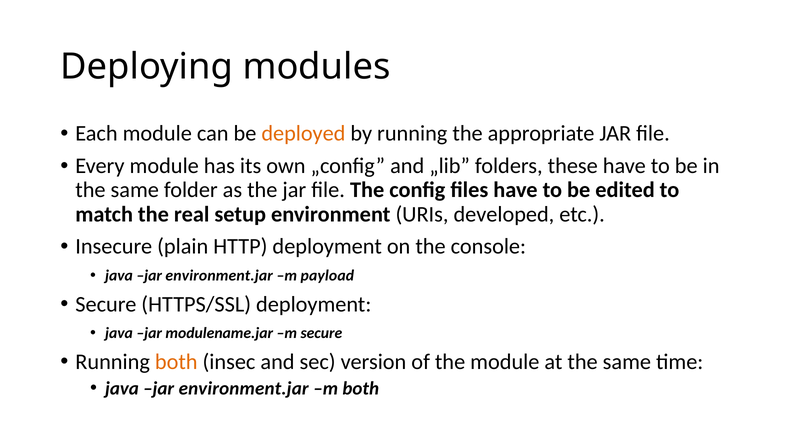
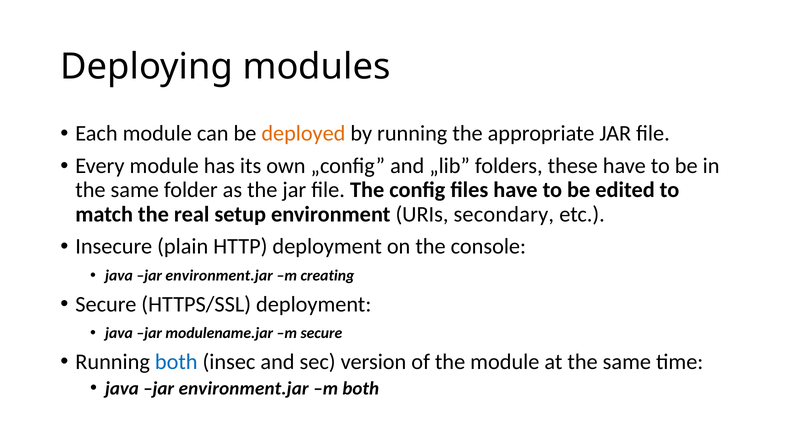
developed: developed -> secondary
payload: payload -> creating
both at (176, 362) colour: orange -> blue
